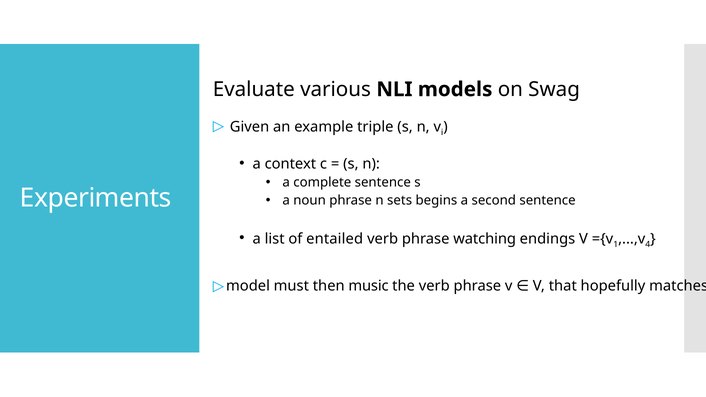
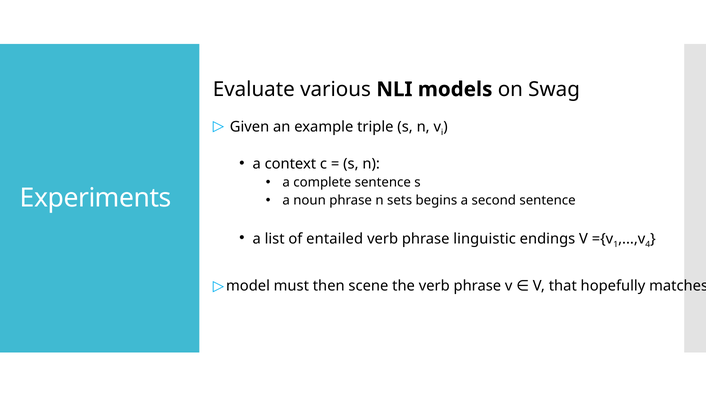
watching: watching -> linguistic
music: music -> scene
